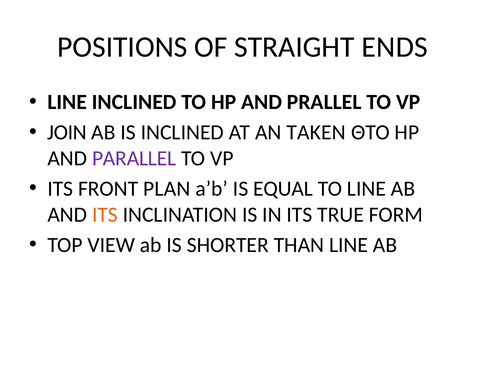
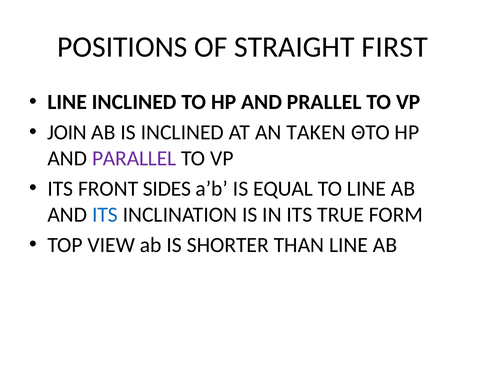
ENDS: ENDS -> FIRST
PLAN: PLAN -> SIDES
ITS at (105, 214) colour: orange -> blue
